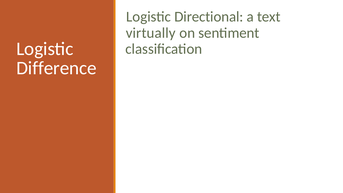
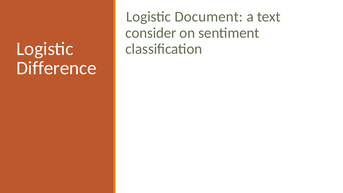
Directional: Directional -> Document
virtually: virtually -> consider
